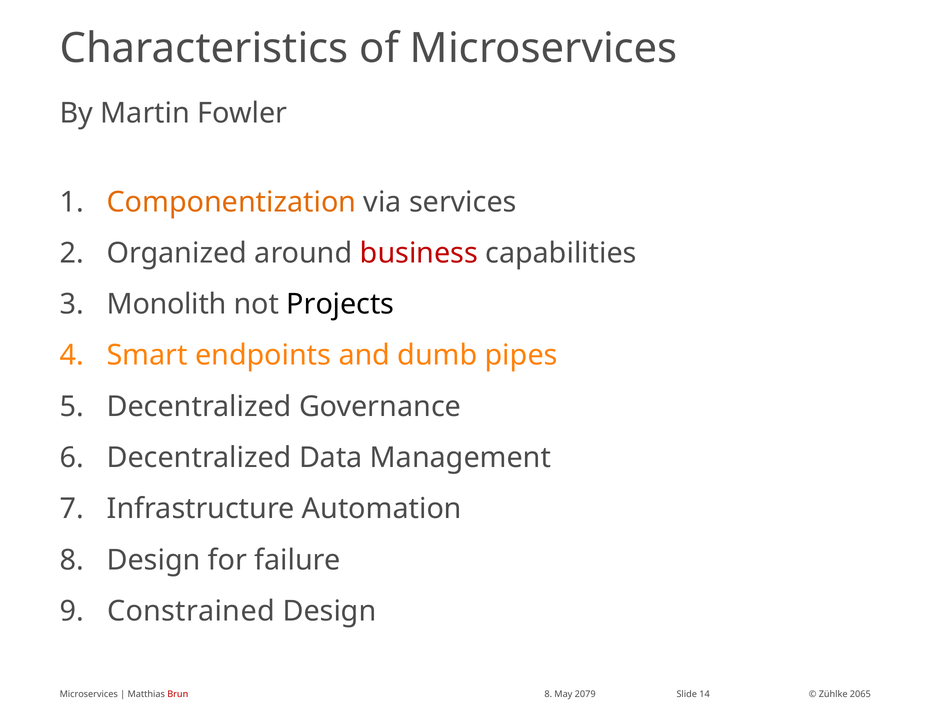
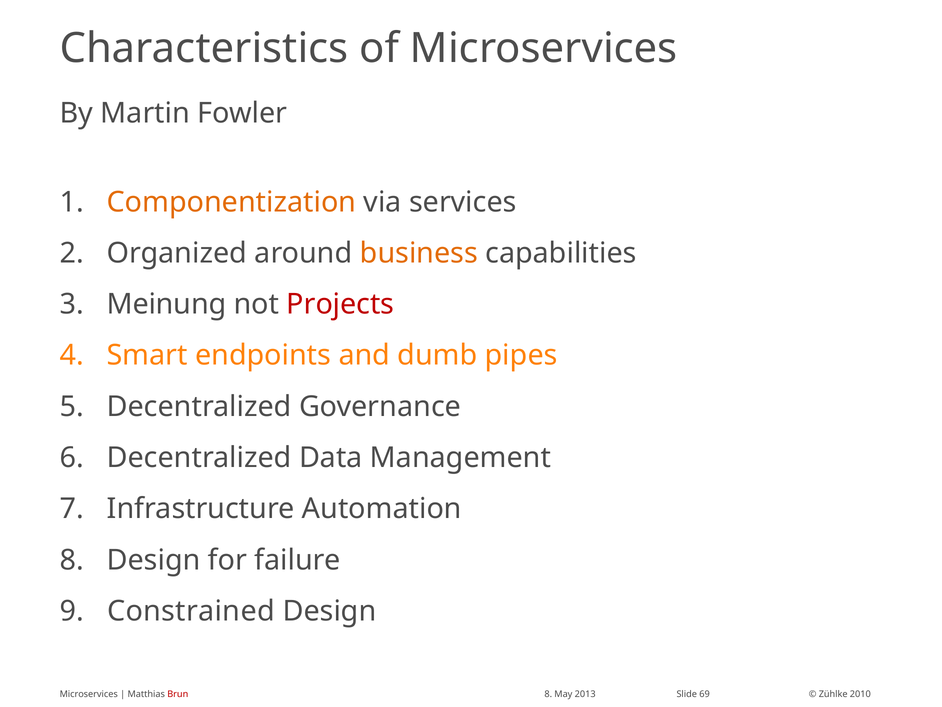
business colour: red -> orange
Monolith: Monolith -> Meinung
Projects colour: black -> red
2079: 2079 -> 2013
14: 14 -> 69
2065: 2065 -> 2010
